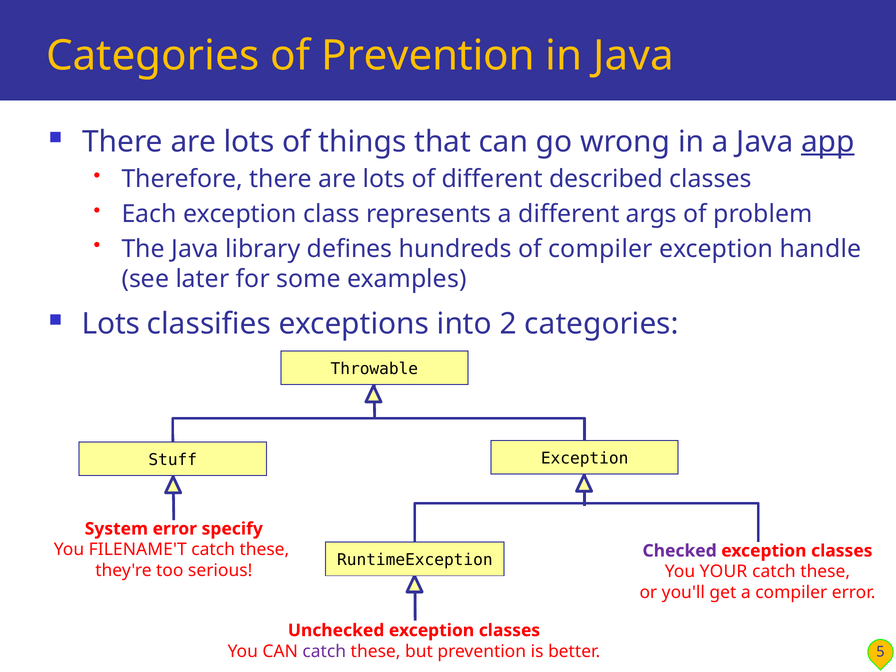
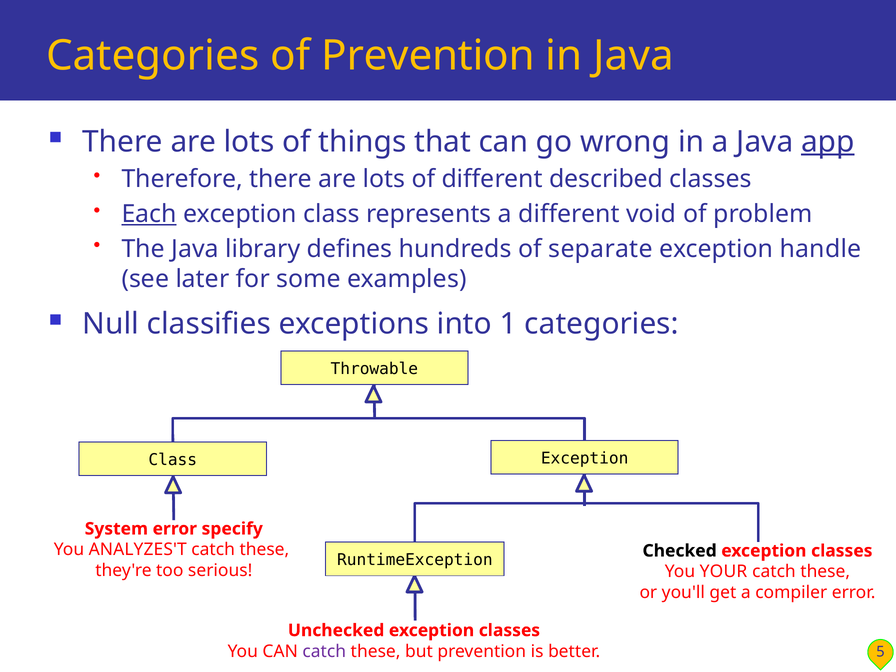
Each underline: none -> present
args: args -> void
of compiler: compiler -> separate
Lots at (111, 324): Lots -> Null
2: 2 -> 1
Stuff at (173, 460): Stuff -> Class
FILENAME'T: FILENAME'T -> ANALYZES'T
Checked colour: purple -> black
